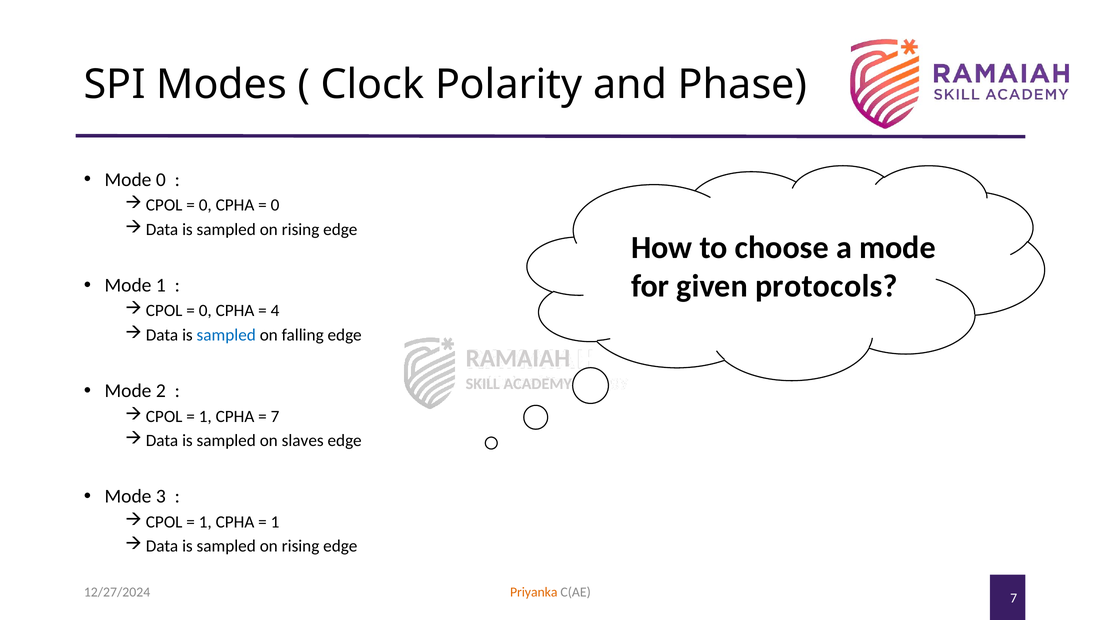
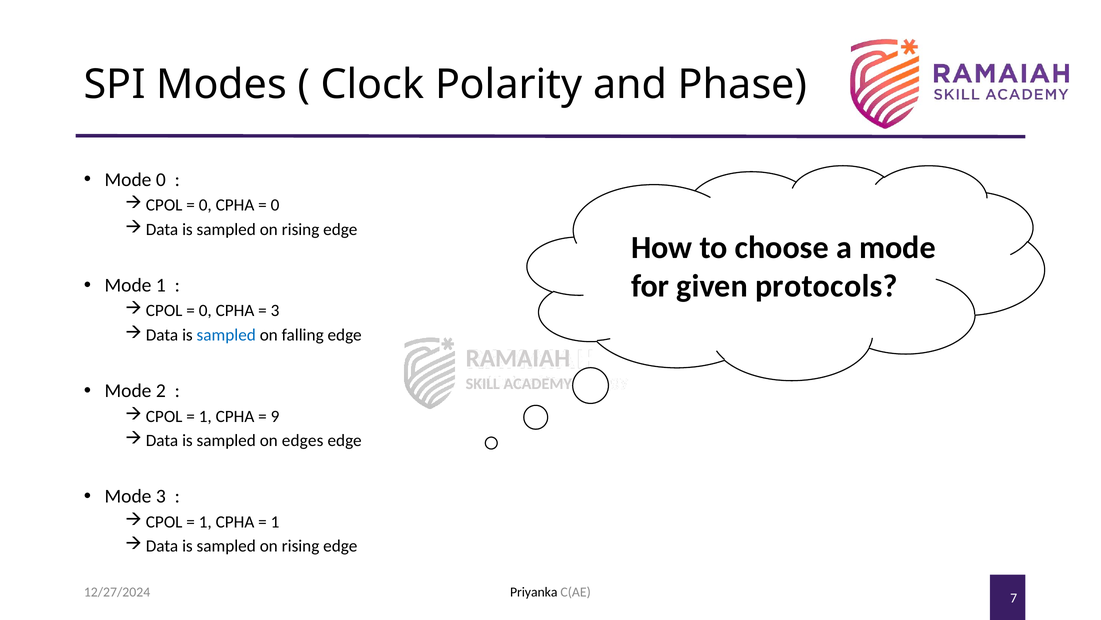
4 at (275, 310): 4 -> 3
7 at (275, 416): 7 -> 9
slaves: slaves -> edges
Priyanka colour: orange -> black
